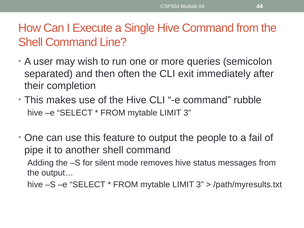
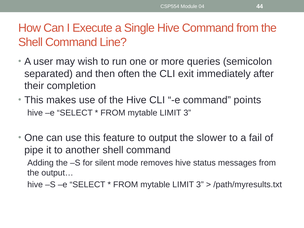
rubble: rubble -> points
people: people -> slower
